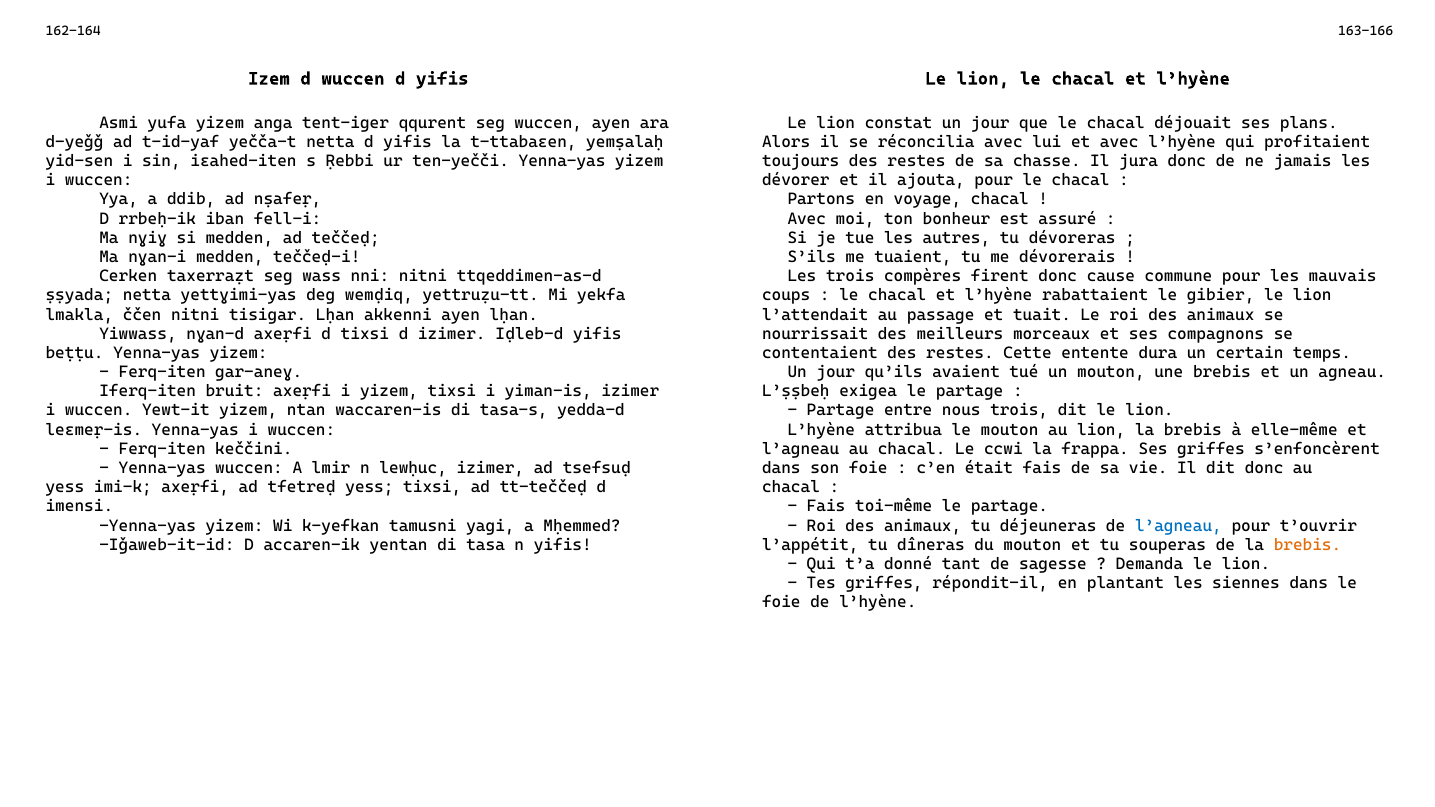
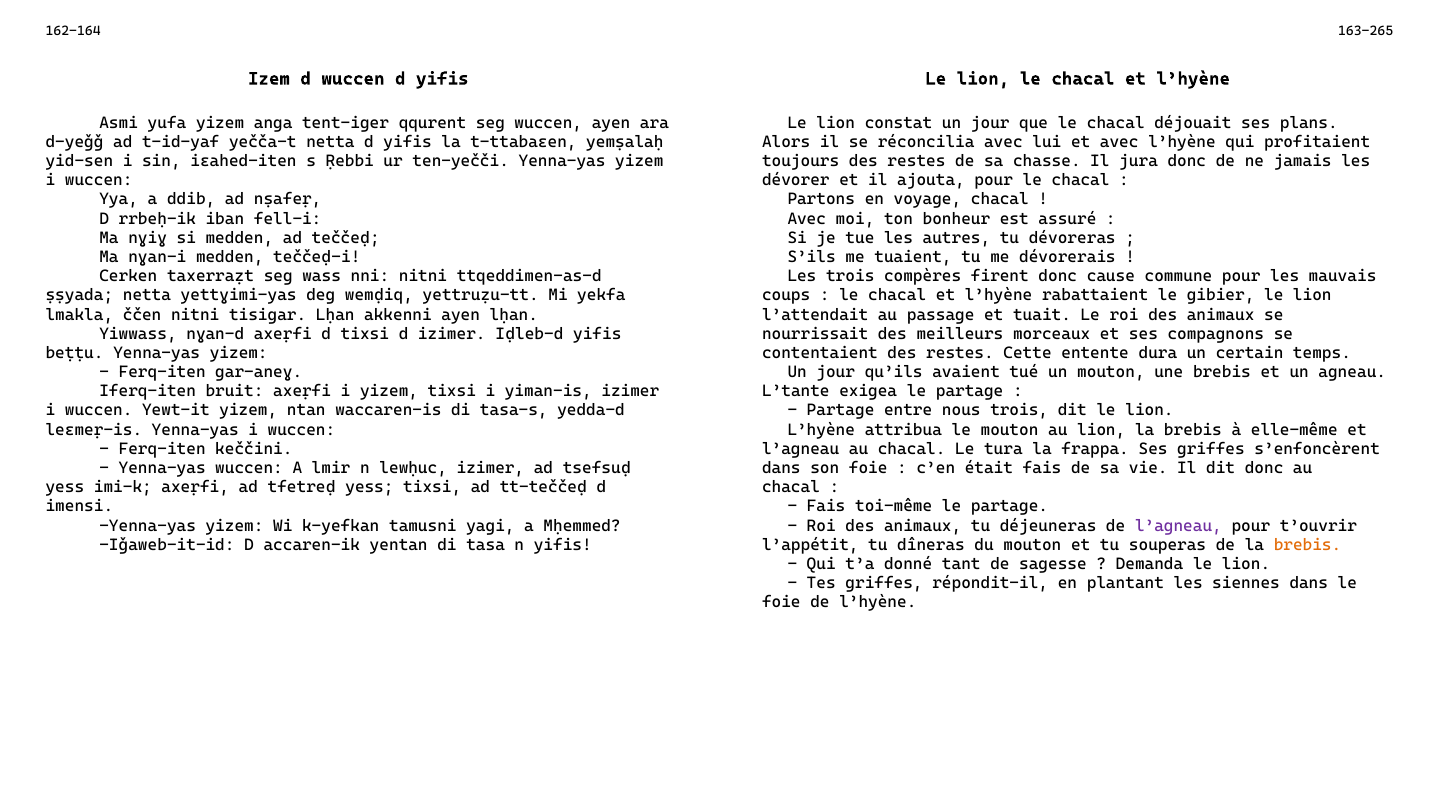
163-166: 163-166 -> 163-265
L’ṣṣbeḥ: L’ṣṣbeḥ -> L’tante
ccwi: ccwi -> tura
l’agneau at (1178, 526) colour: blue -> purple
